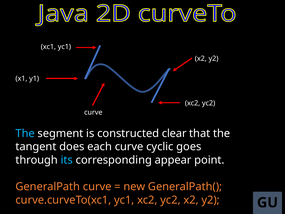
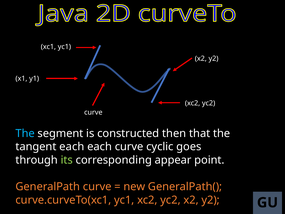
clear: clear -> then
tangent does: does -> each
its colour: light blue -> light green
